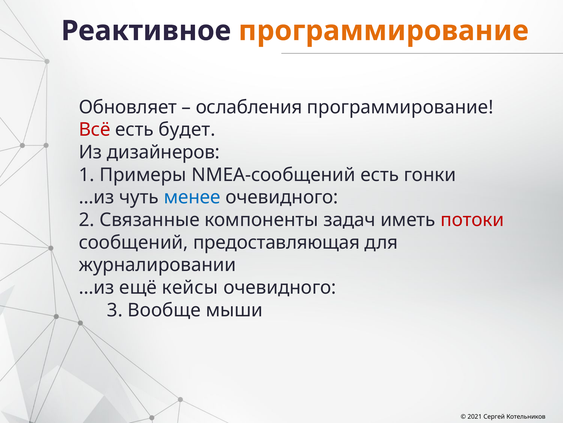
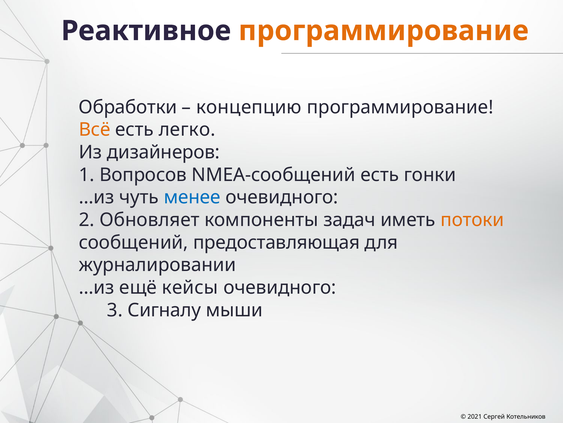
Обновляет: Обновляет -> Обработки
ослабления: ослабления -> концепцию
Всё colour: red -> orange
будет: будет -> легко
Примеры: Примеры -> Вопросов
Связанные: Связанные -> Обновляет
потоки colour: red -> orange
Вообще: Вообще -> Сигналу
